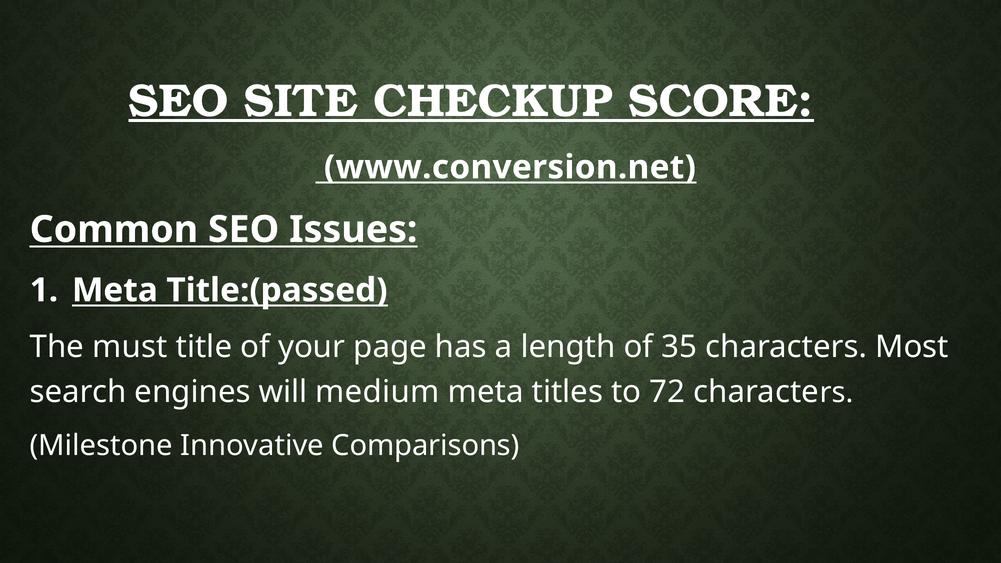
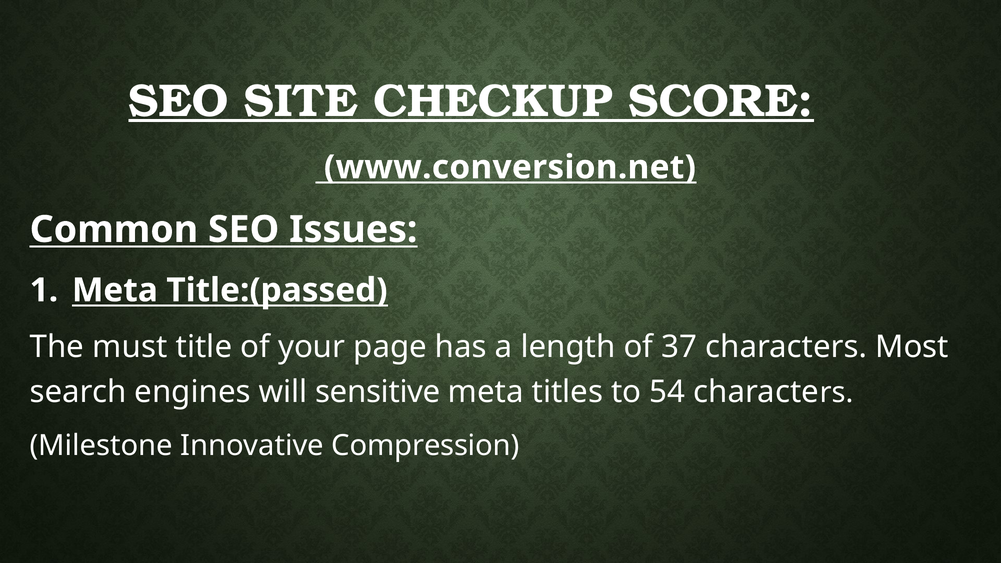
35: 35 -> 37
medium: medium -> sensitive
72: 72 -> 54
Comparisons: Comparisons -> Compression
